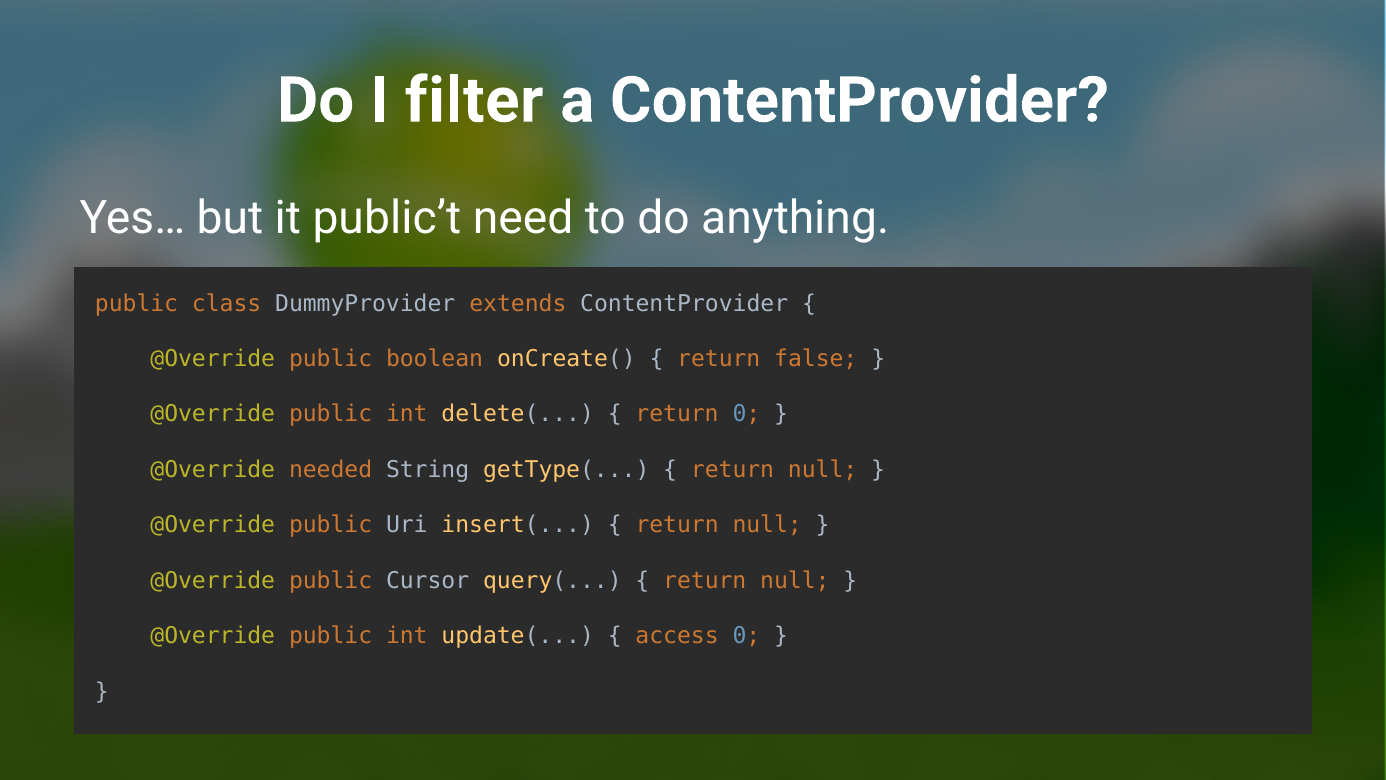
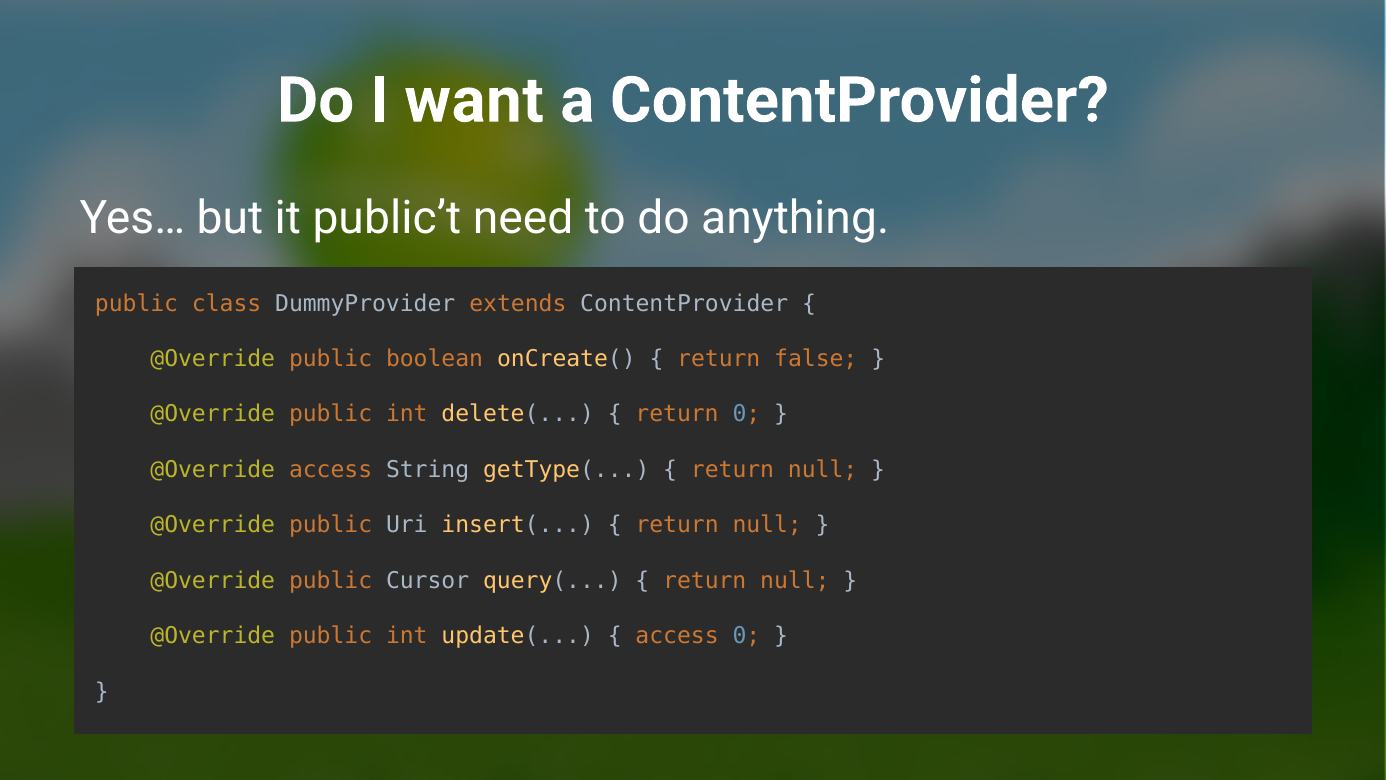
filter: filter -> want
@Override needed: needed -> access
